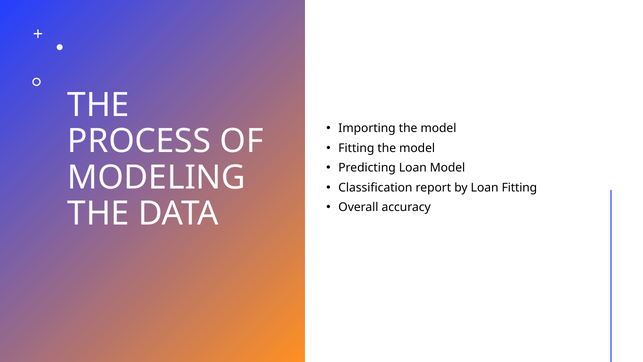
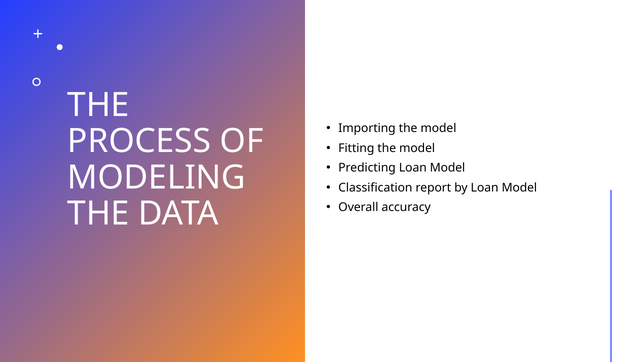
by Loan Fitting: Fitting -> Model
